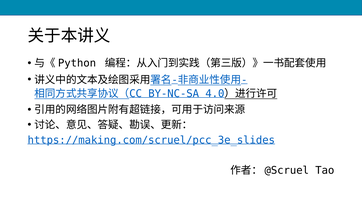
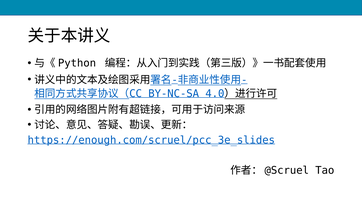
https://making.com/scruel/pcc_3e_slides: https://making.com/scruel/pcc_3e_slides -> https://enough.com/scruel/pcc_3e_slides
